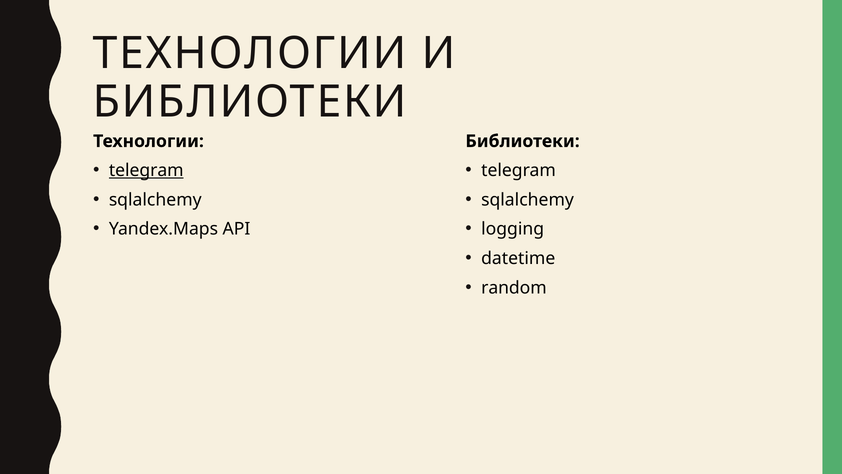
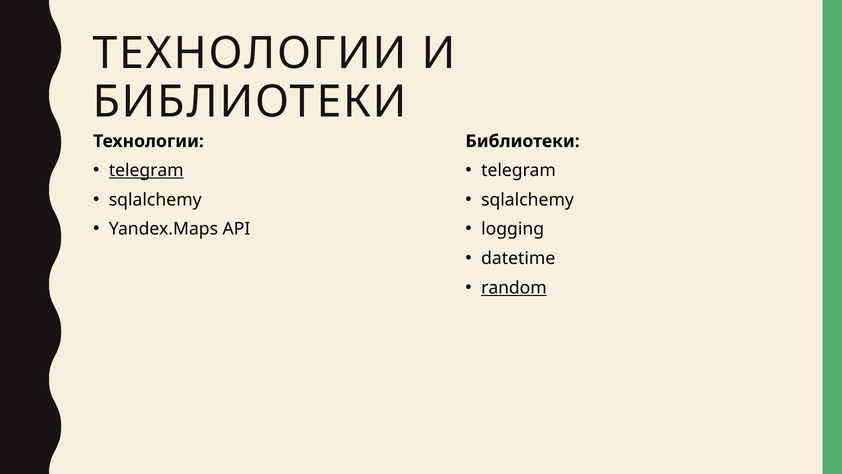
random underline: none -> present
